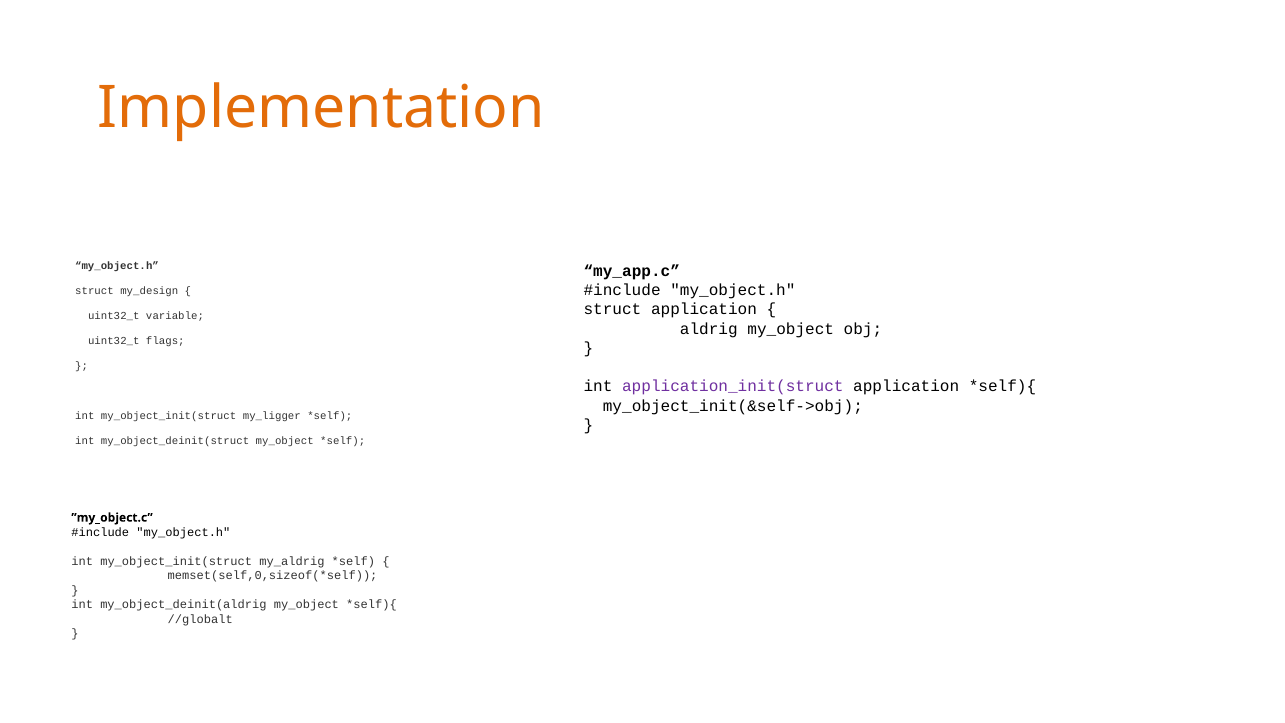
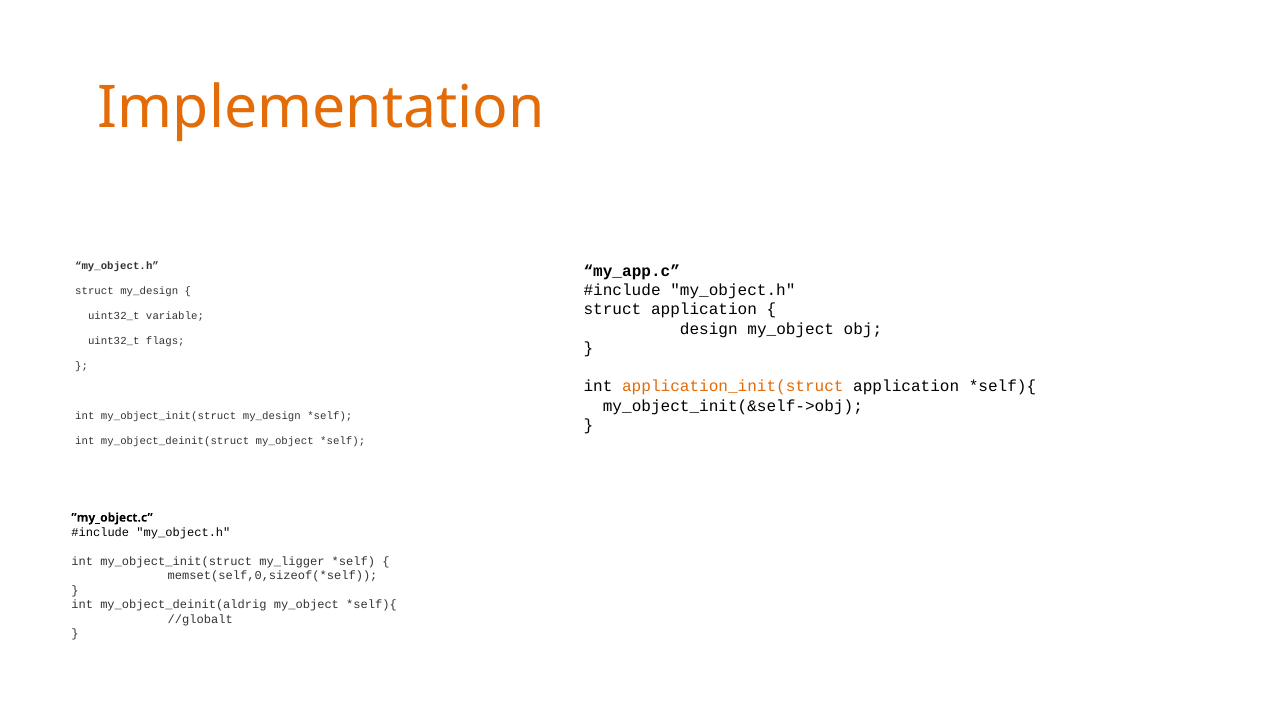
aldrig: aldrig -> design
application_init(struct colour: purple -> orange
my_object_init(struct my_ligger: my_ligger -> my_design
my_aldrig: my_aldrig -> my_ligger
